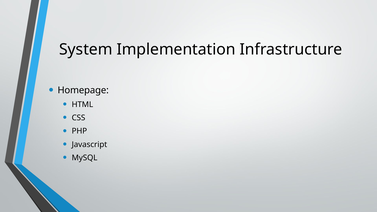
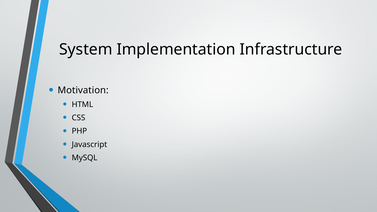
Homepage: Homepage -> Motivation
